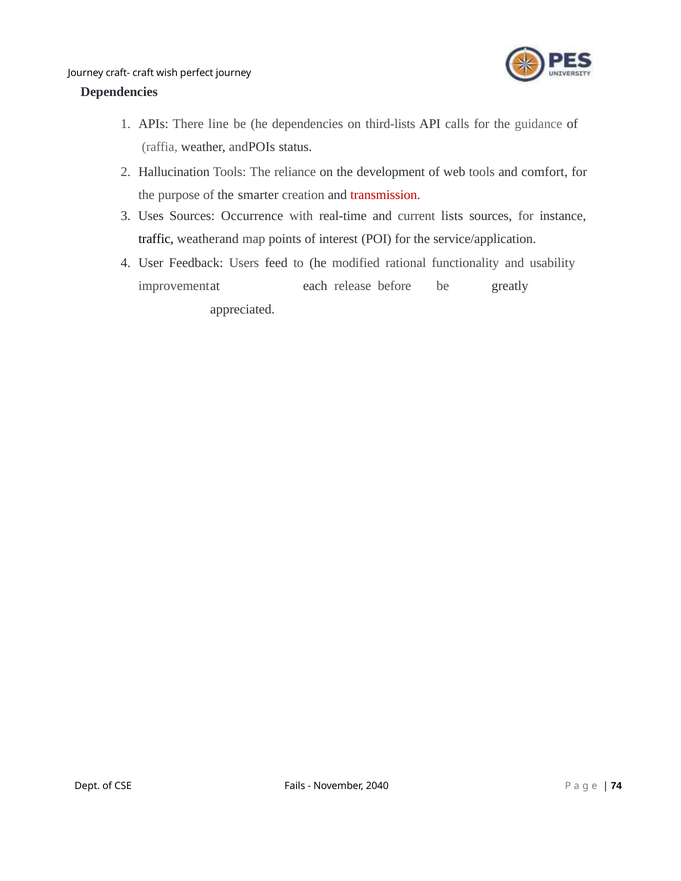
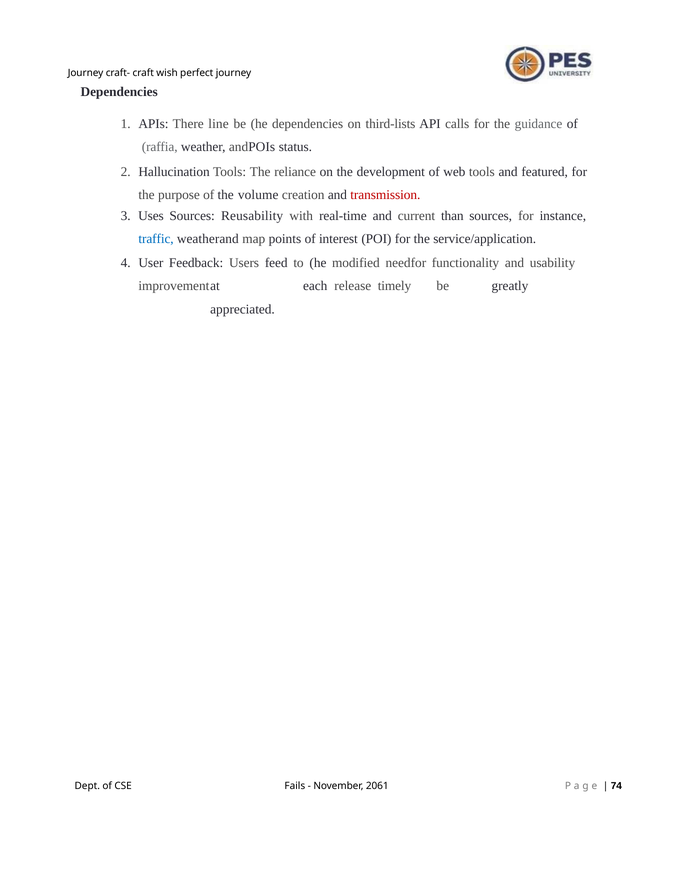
comfort: comfort -> featured
smarter: smarter -> volume
Occurrence: Occurrence -> Reusability
lists: lists -> than
traffic colour: black -> blue
rational: rational -> needfor
before: before -> timely
2040: 2040 -> 2061
